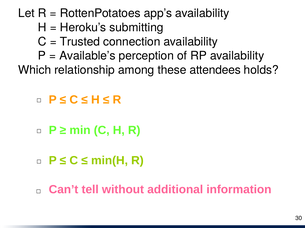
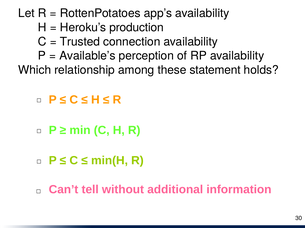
submitting: submitting -> production
attendees: attendees -> statement
